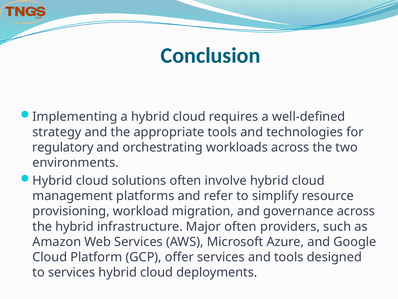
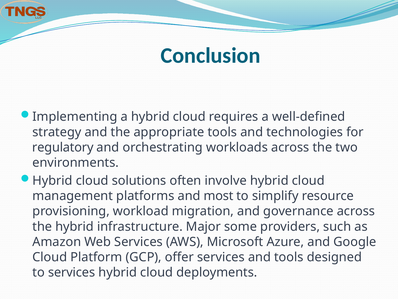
refer: refer -> most
Major often: often -> some
